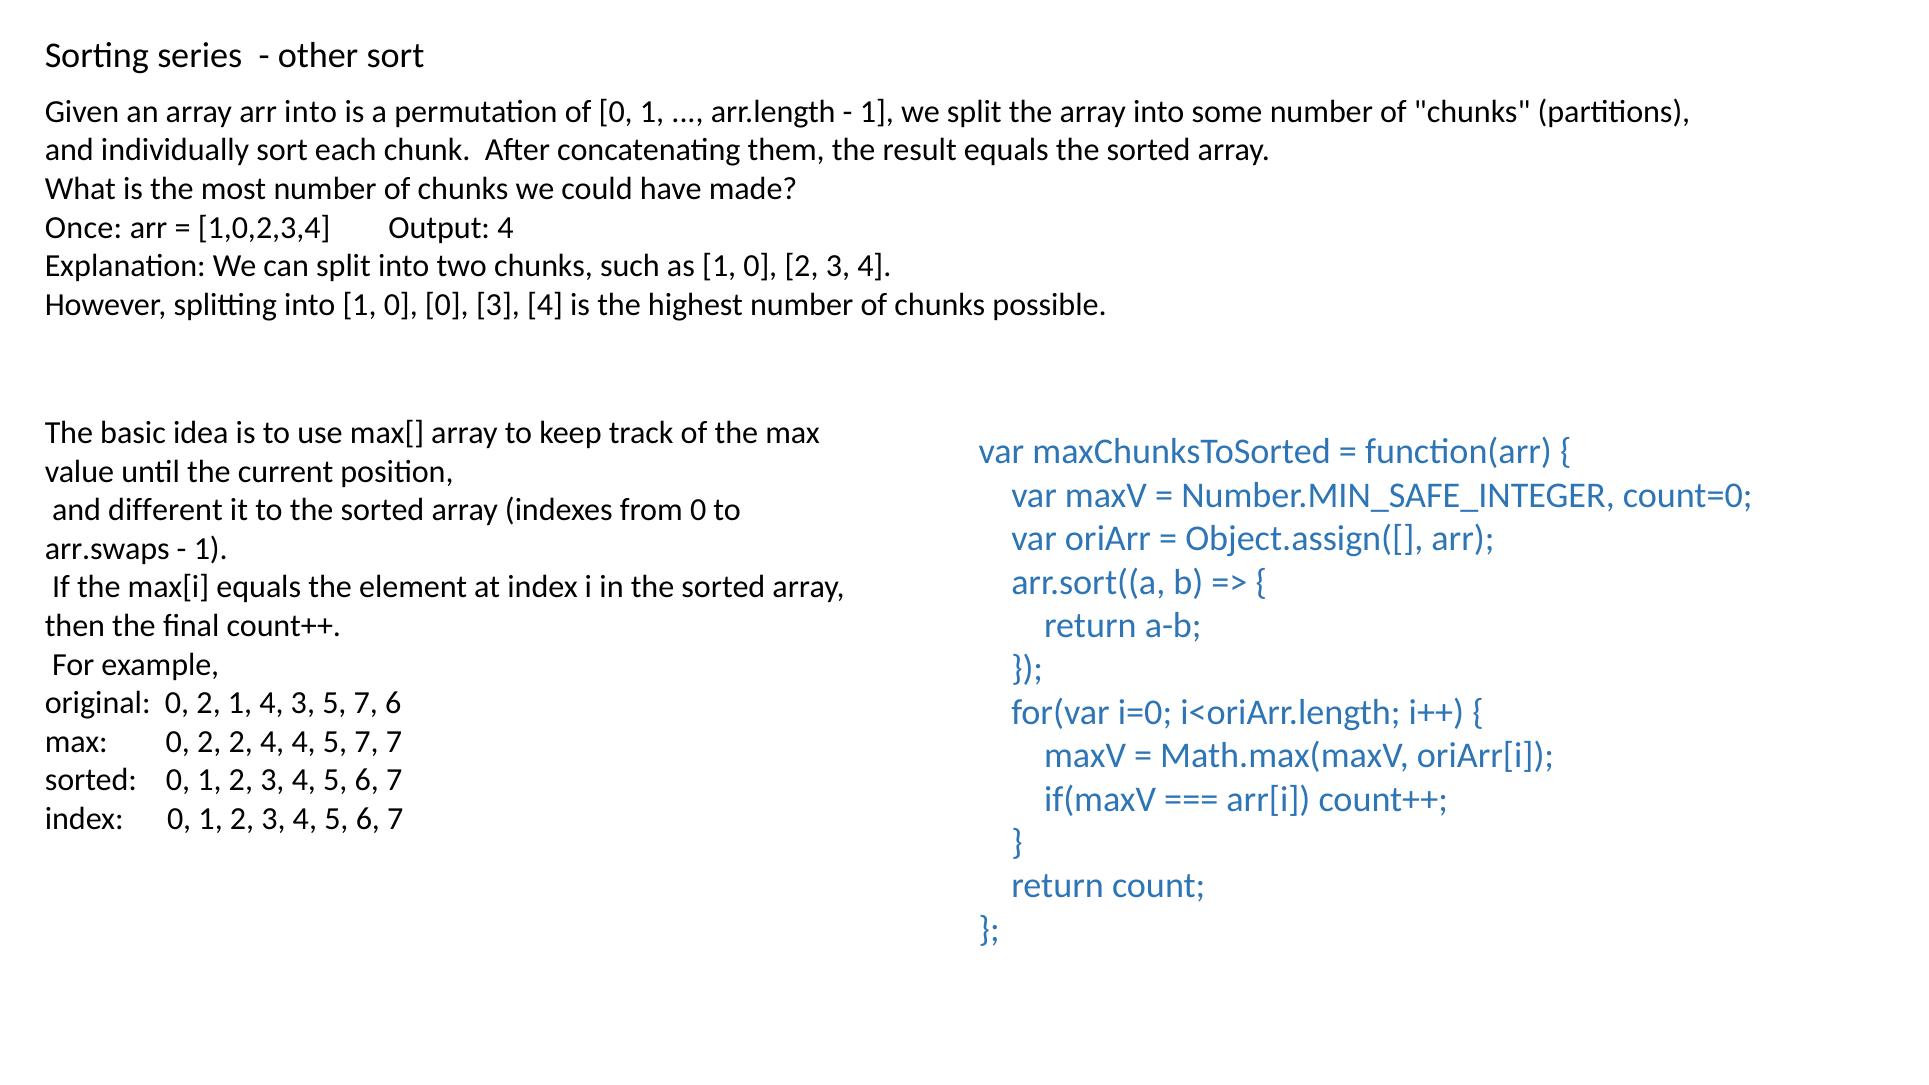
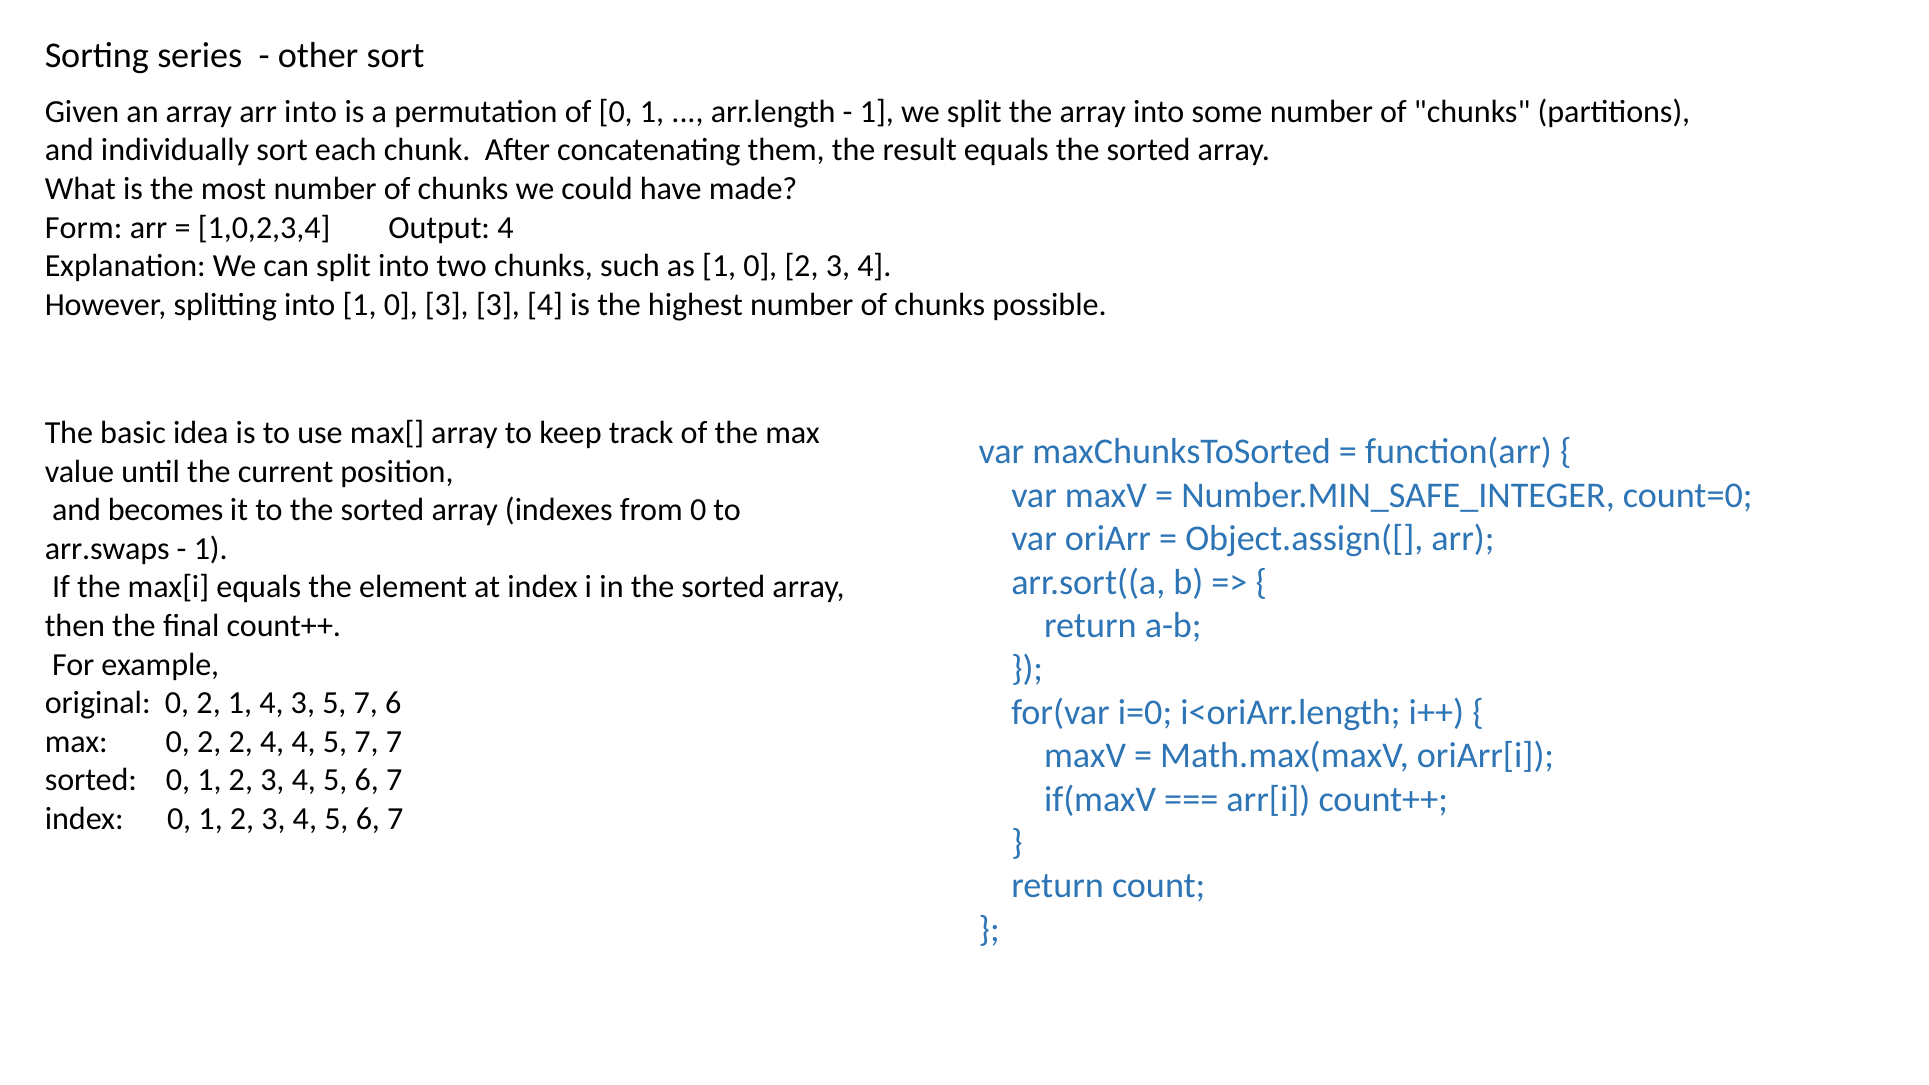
Once: Once -> Form
0 0: 0 -> 3
different: different -> becomes
